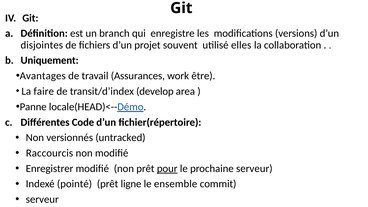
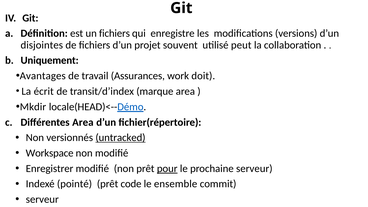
un branch: branch -> fichiers
elles: elles -> peut
être: être -> doit
faire: faire -> écrit
develop: develop -> marque
Panne: Panne -> Mkdir
Différentes Code: Code -> Area
untracked underline: none -> present
Raccourcis: Raccourcis -> Workspace
ligne: ligne -> code
